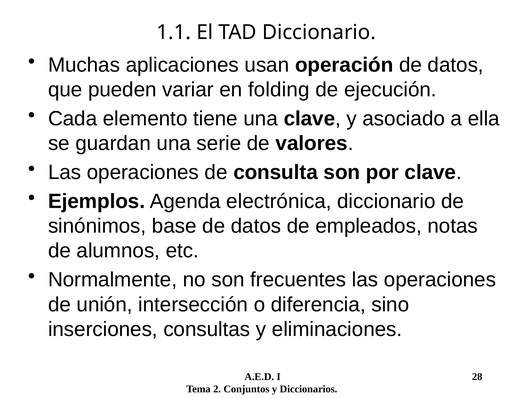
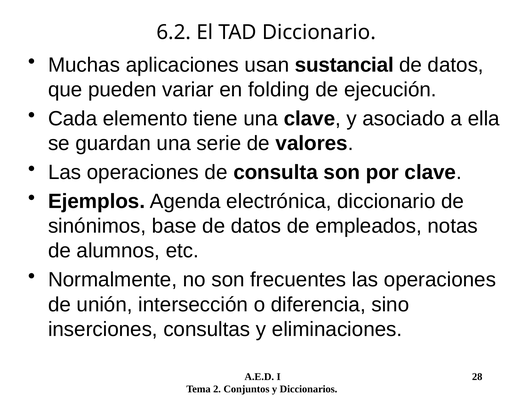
1.1: 1.1 -> 6.2
operación: operación -> sustancial
